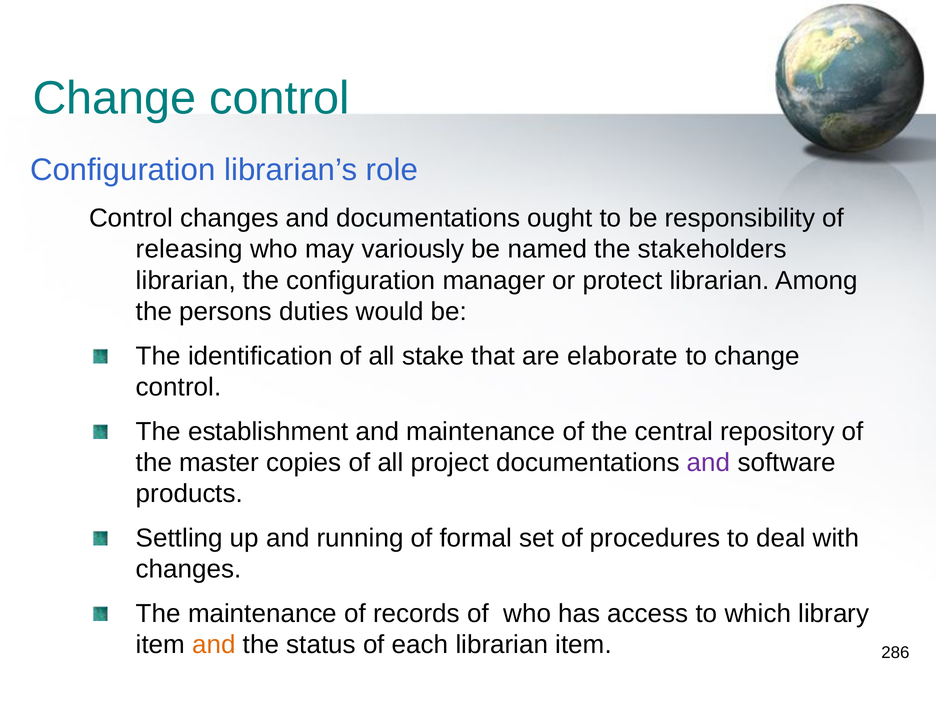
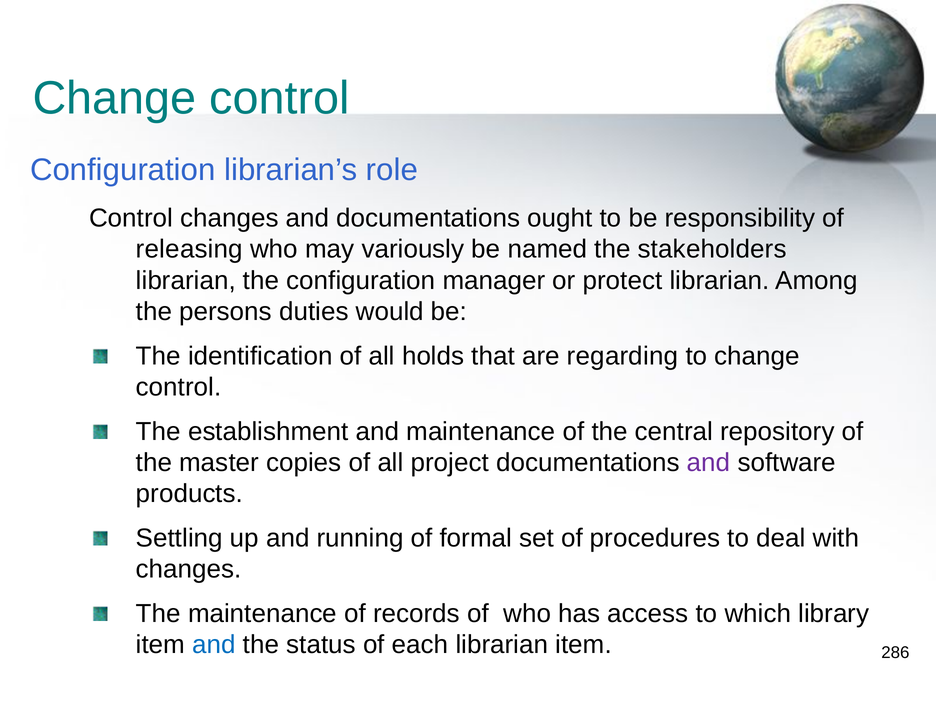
stake: stake -> holds
elaborate: elaborate -> regarding
and at (214, 645) colour: orange -> blue
